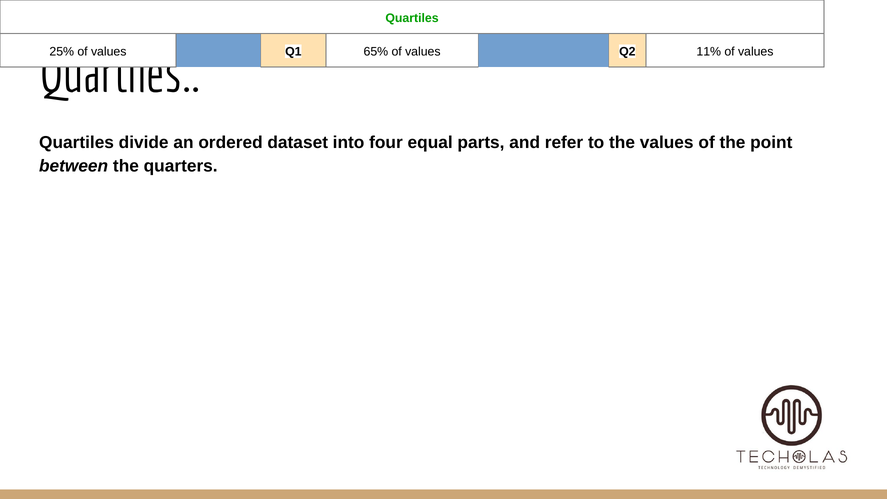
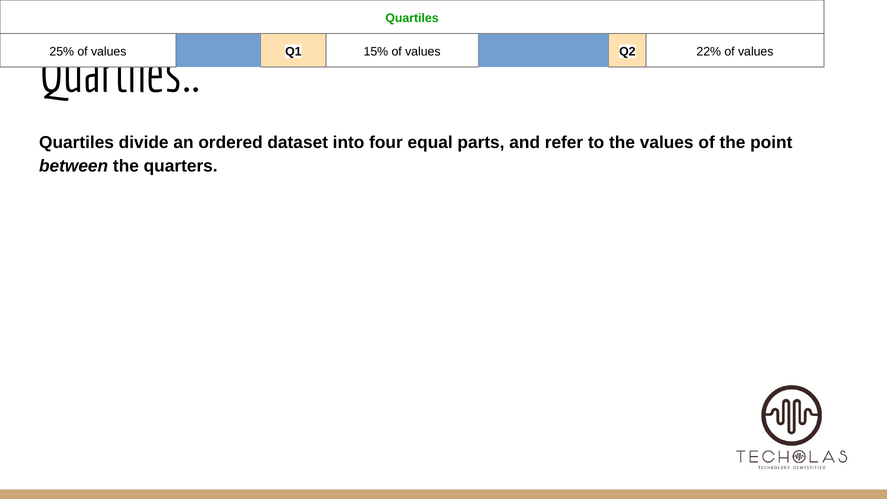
65%: 65% -> 15%
11%: 11% -> 22%
